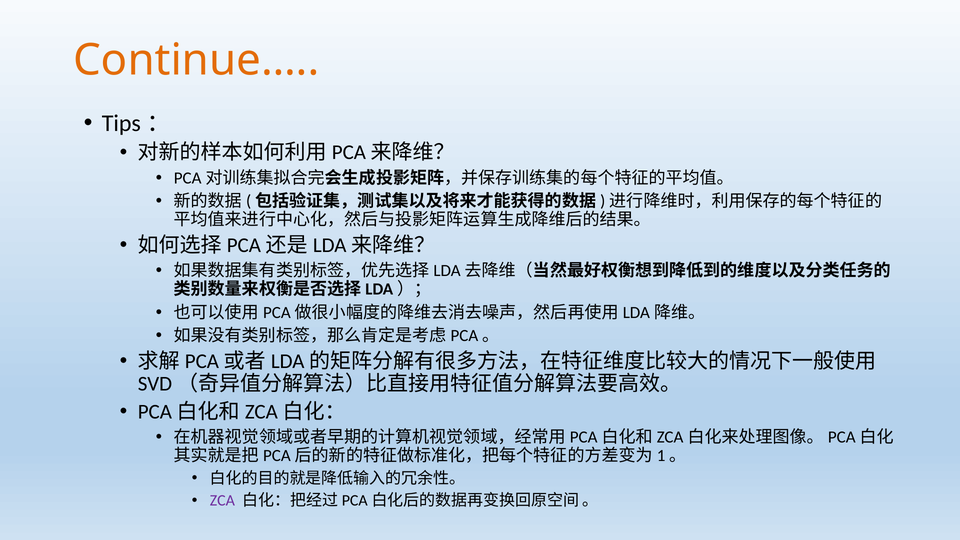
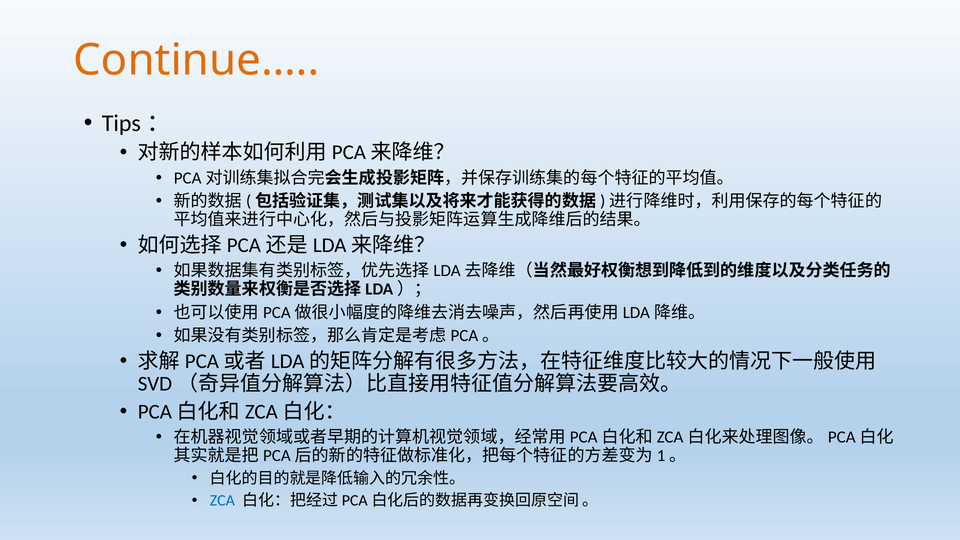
ZCA colour: purple -> blue
